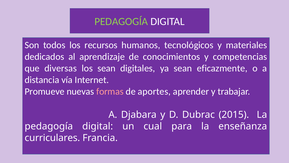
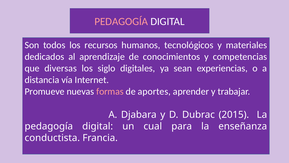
PEDAGOGÍA at (121, 21) colour: light green -> pink
los sean: sean -> siglo
eficazmente: eficazmente -> experiencias
curriculares: curriculares -> conductista
